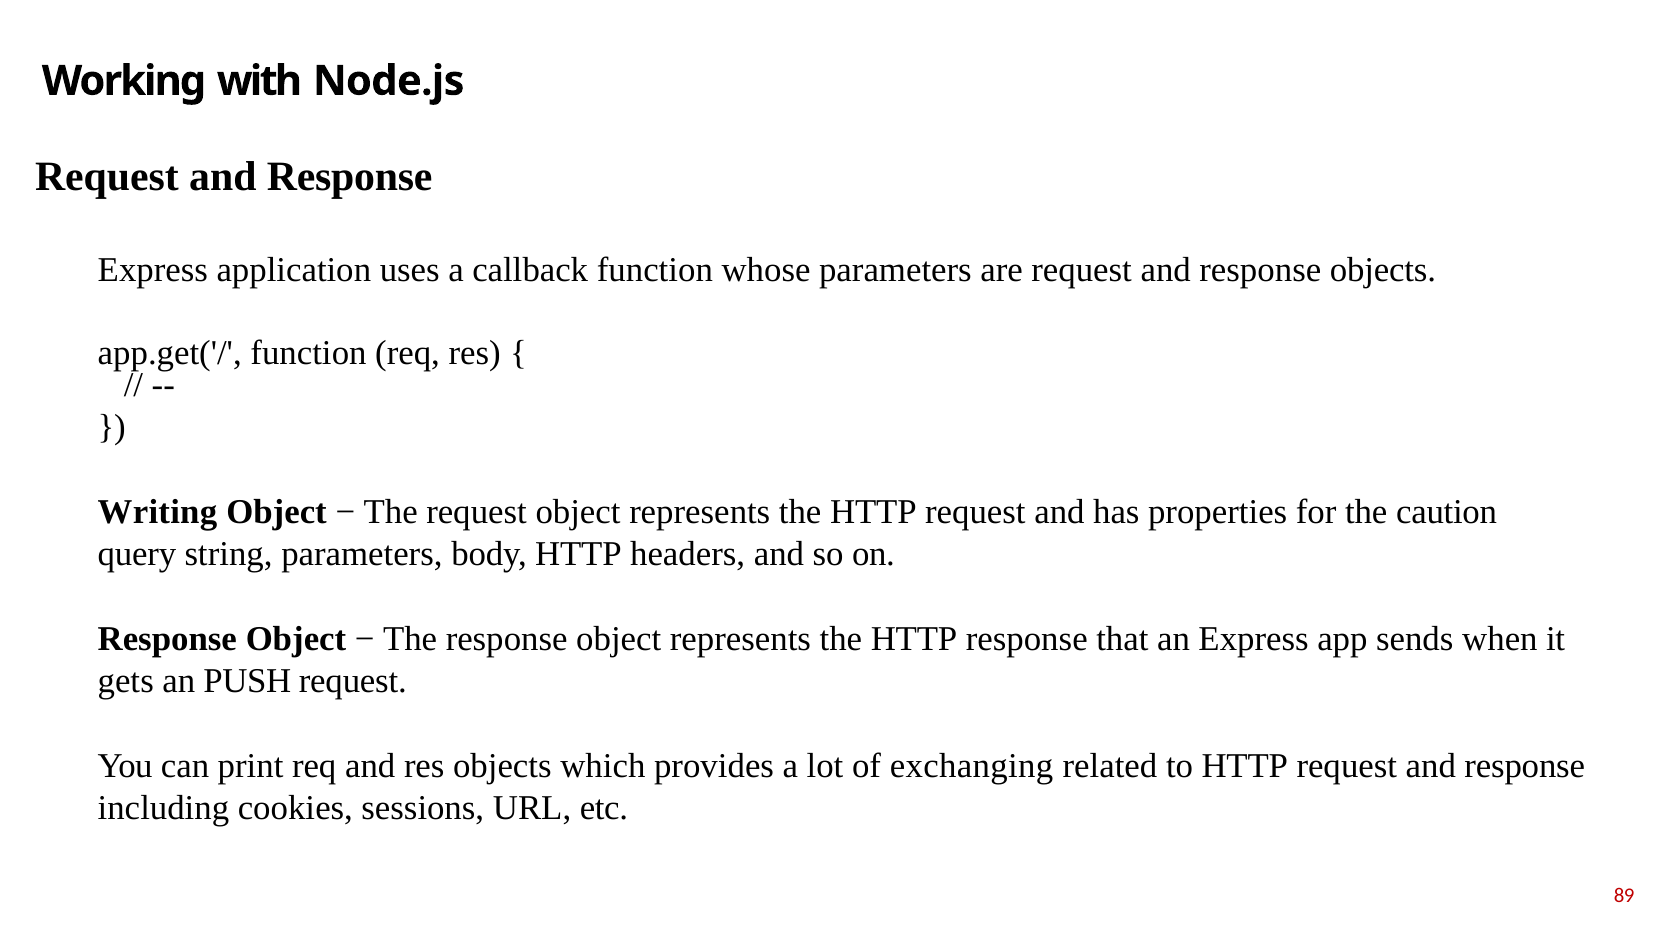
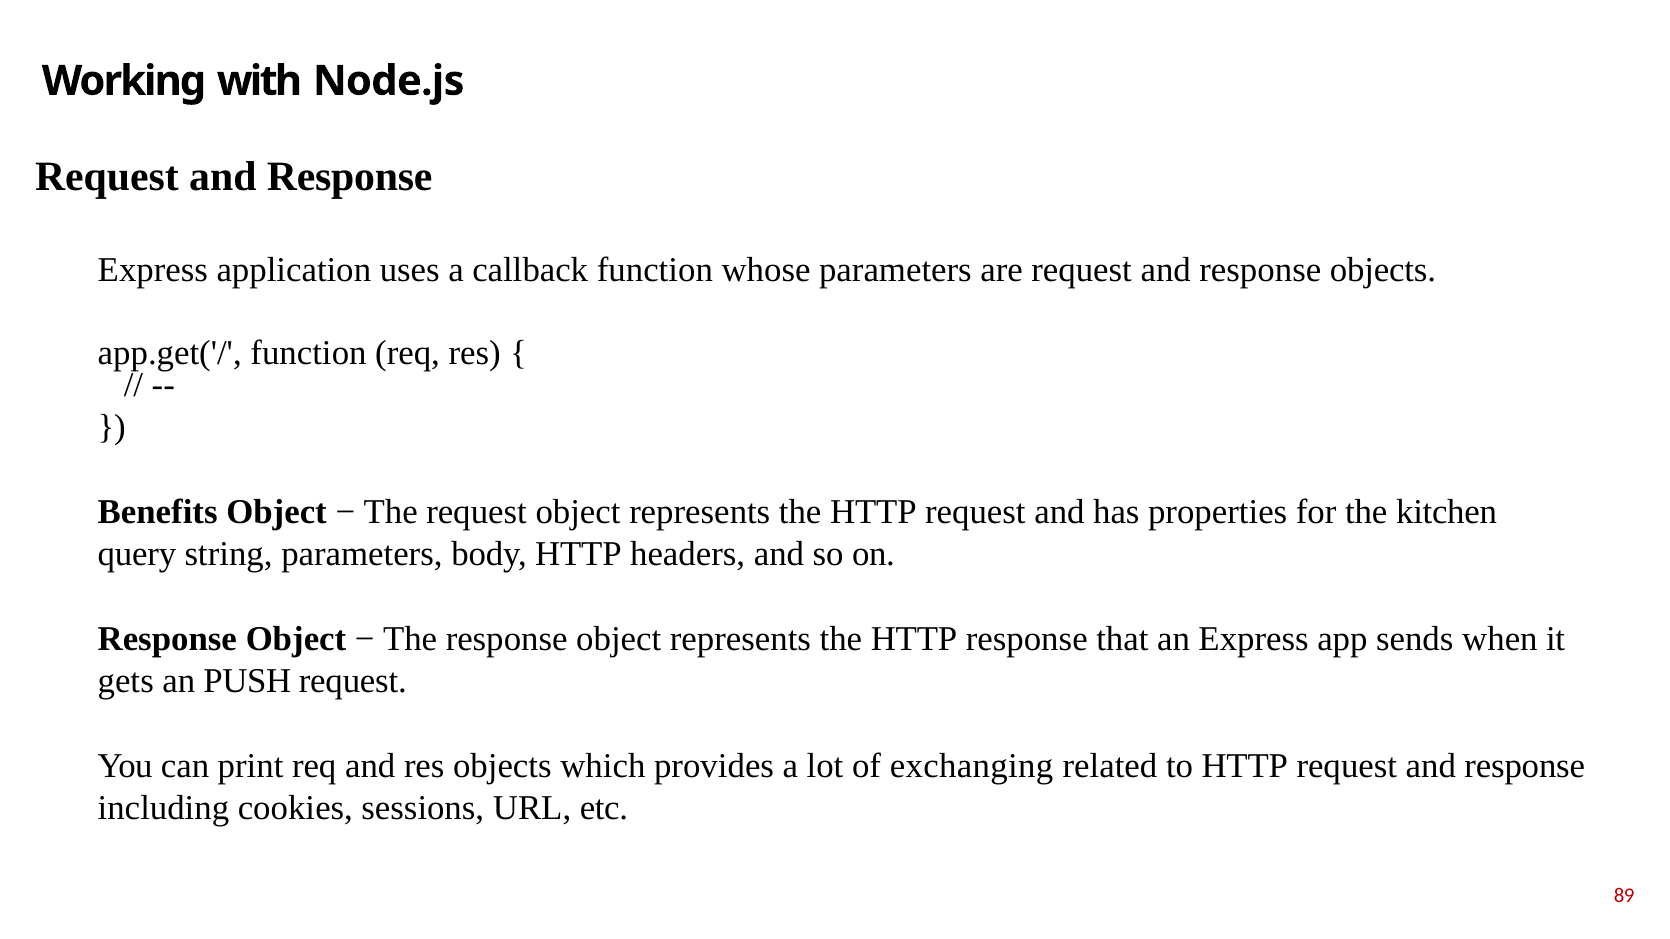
Writing: Writing -> Benefits
caution: caution -> kitchen
